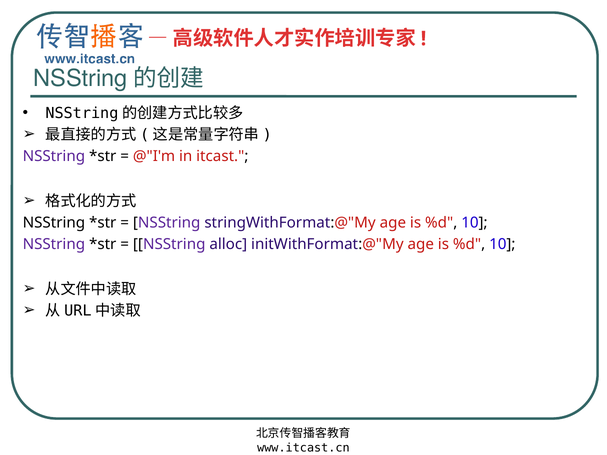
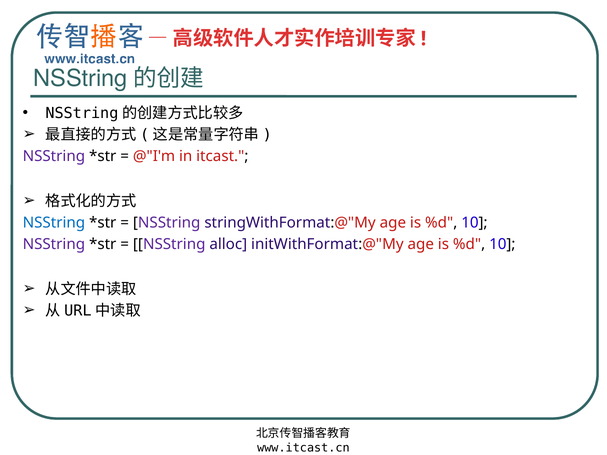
NSString at (54, 223) colour: black -> blue
